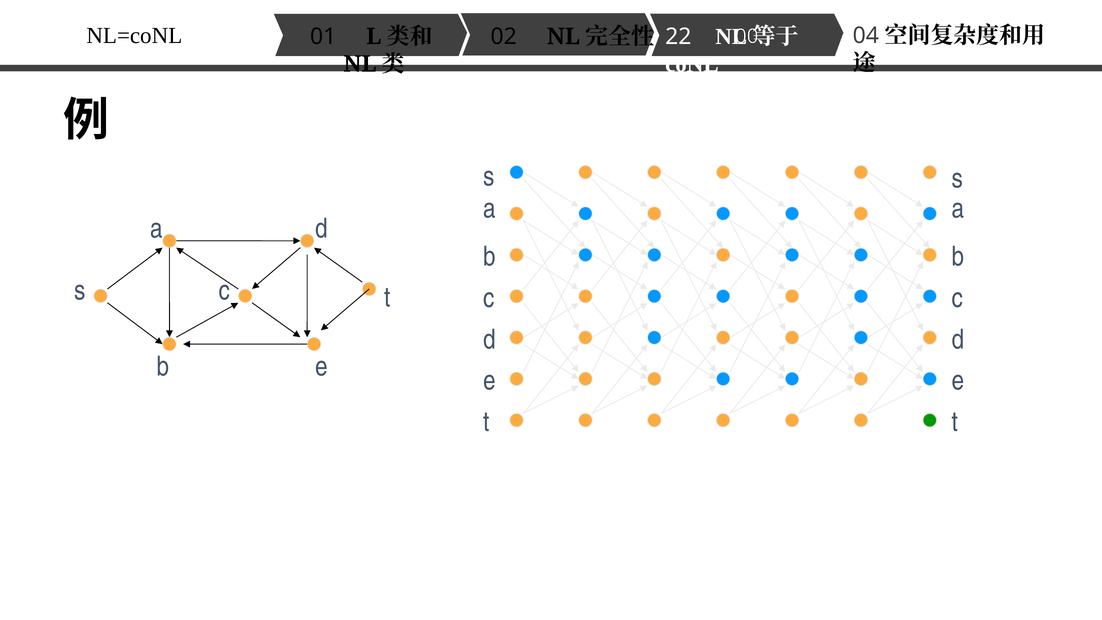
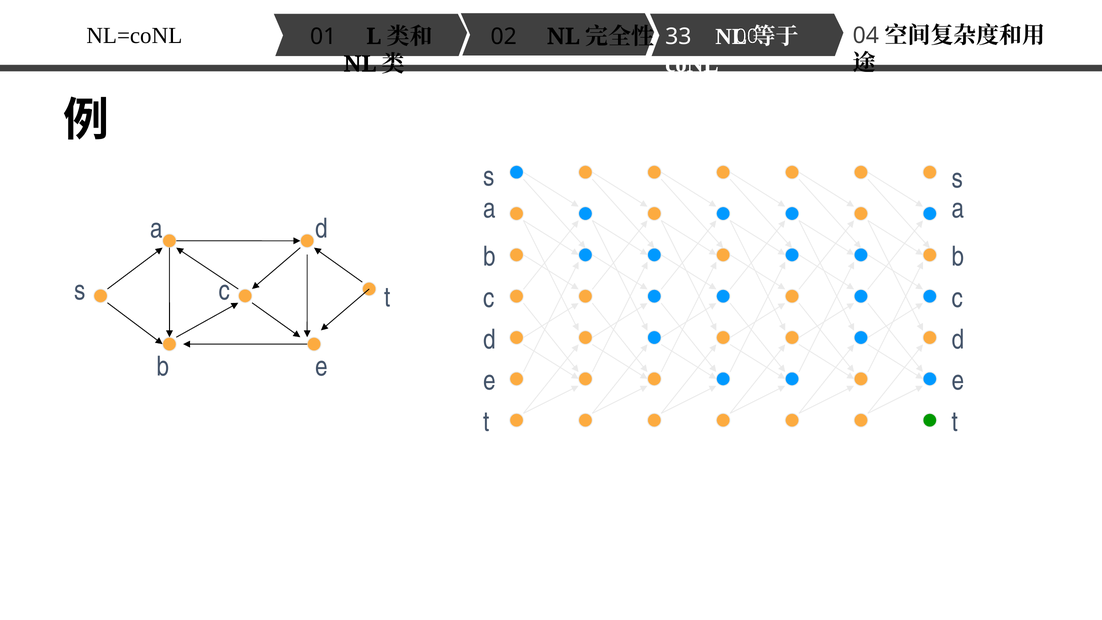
22: 22 -> 33
